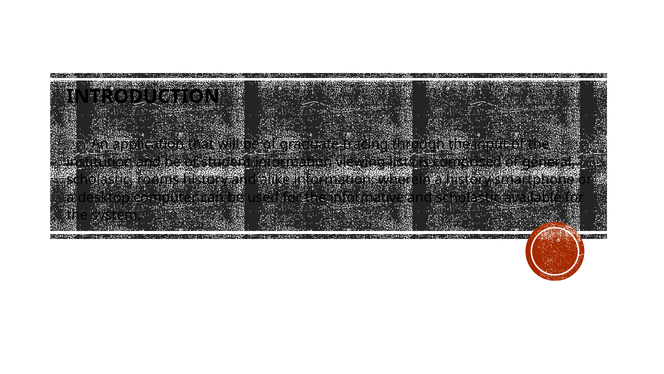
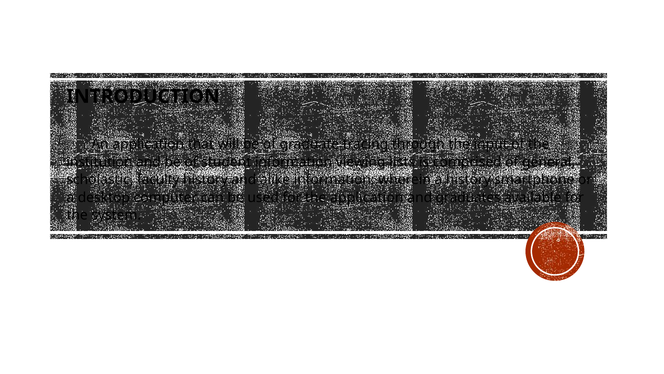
rooms: rooms -> faculty
the informative: informative -> application
and scholastic: scholastic -> graduates
